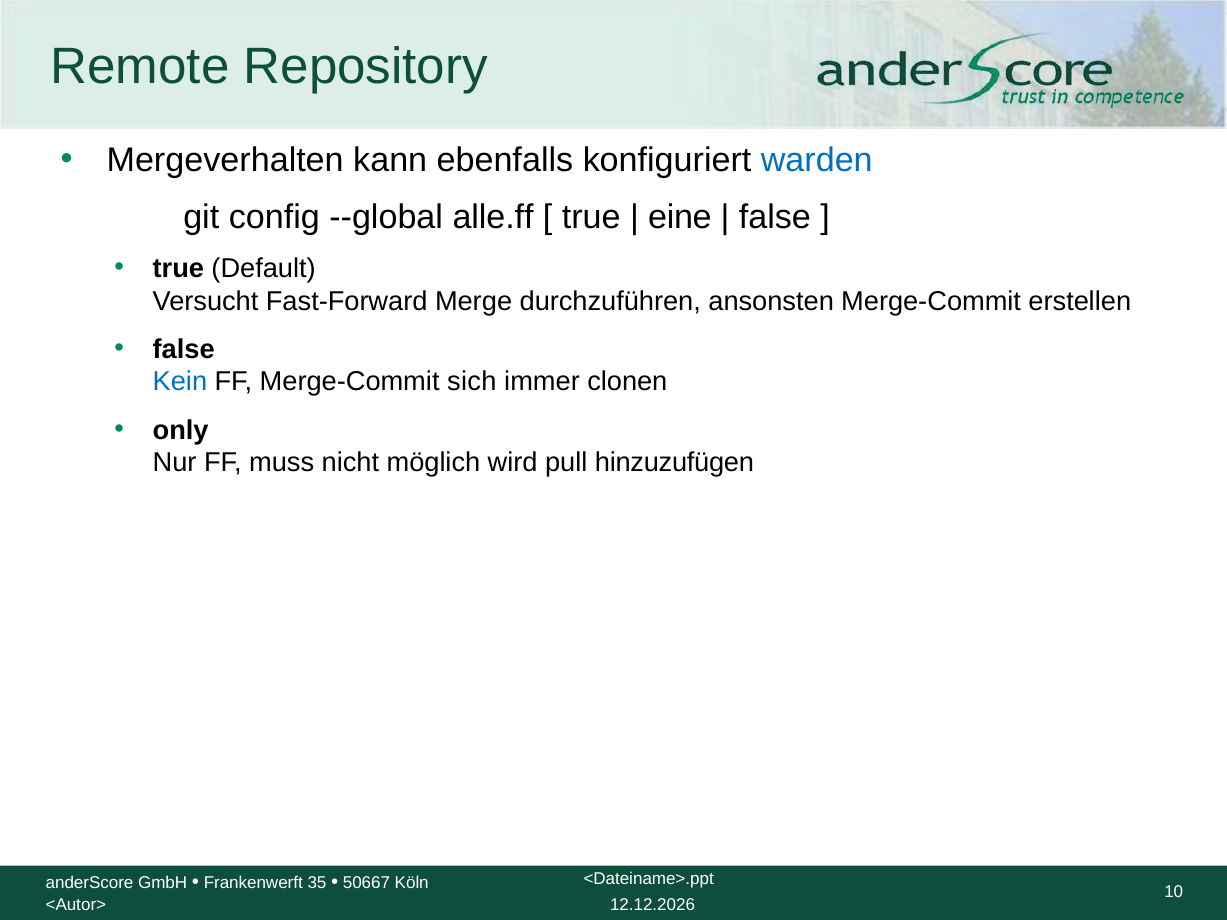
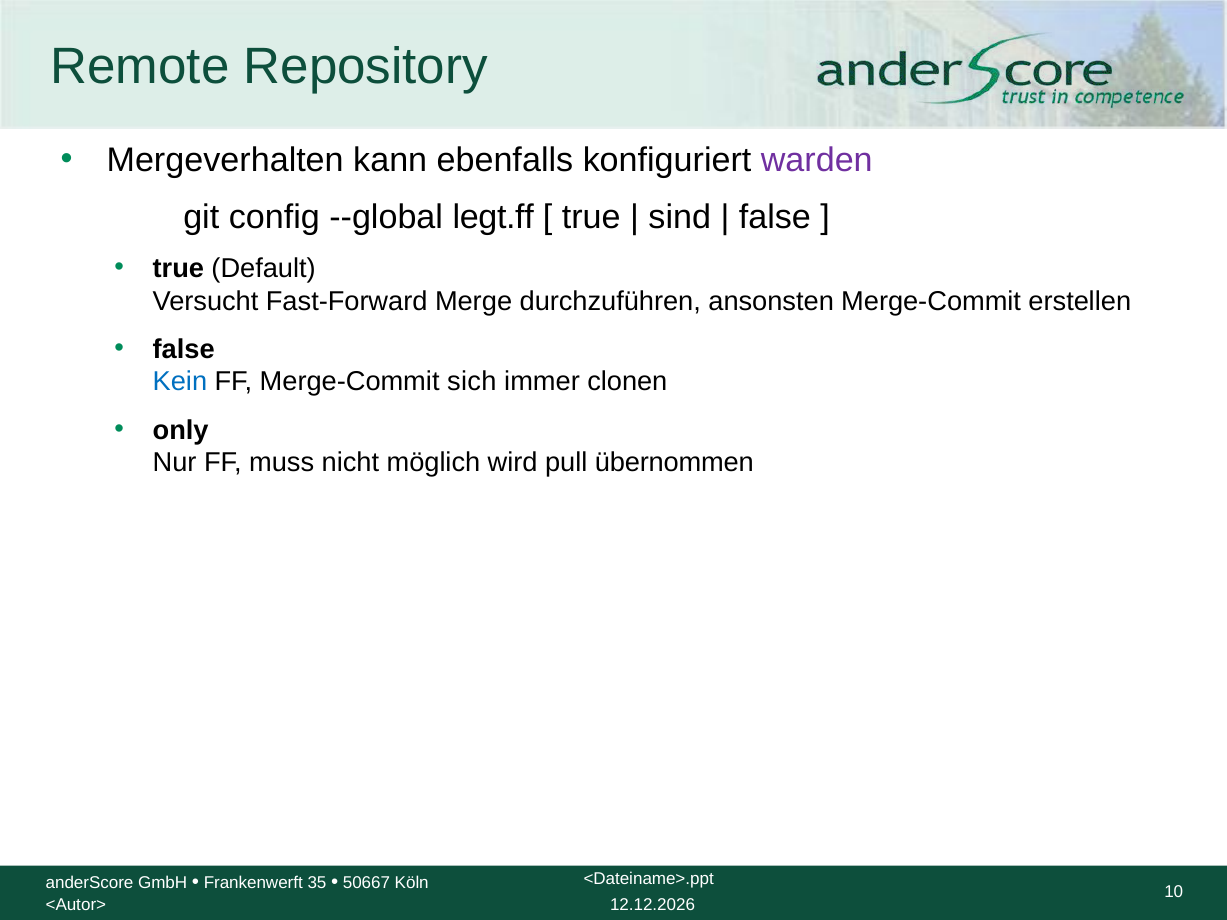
warden colour: blue -> purple
alle.ff: alle.ff -> legt.ff
eine: eine -> sind
hinzuzufügen: hinzuzufügen -> übernommen
